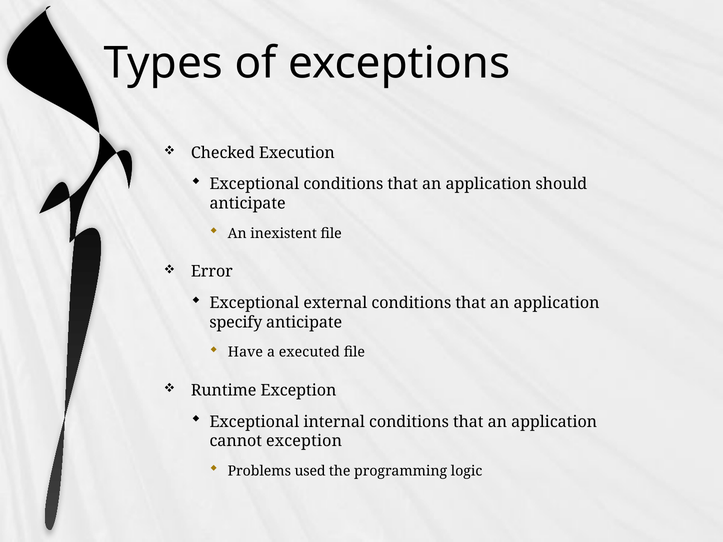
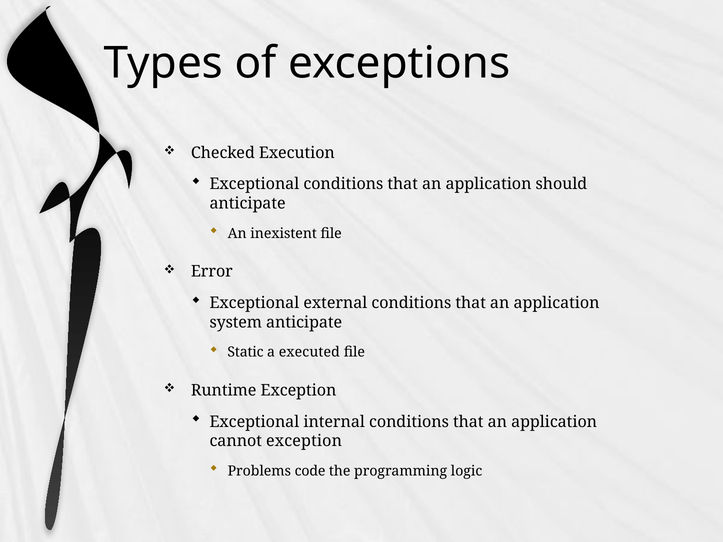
specify: specify -> system
Have: Have -> Static
used: used -> code
